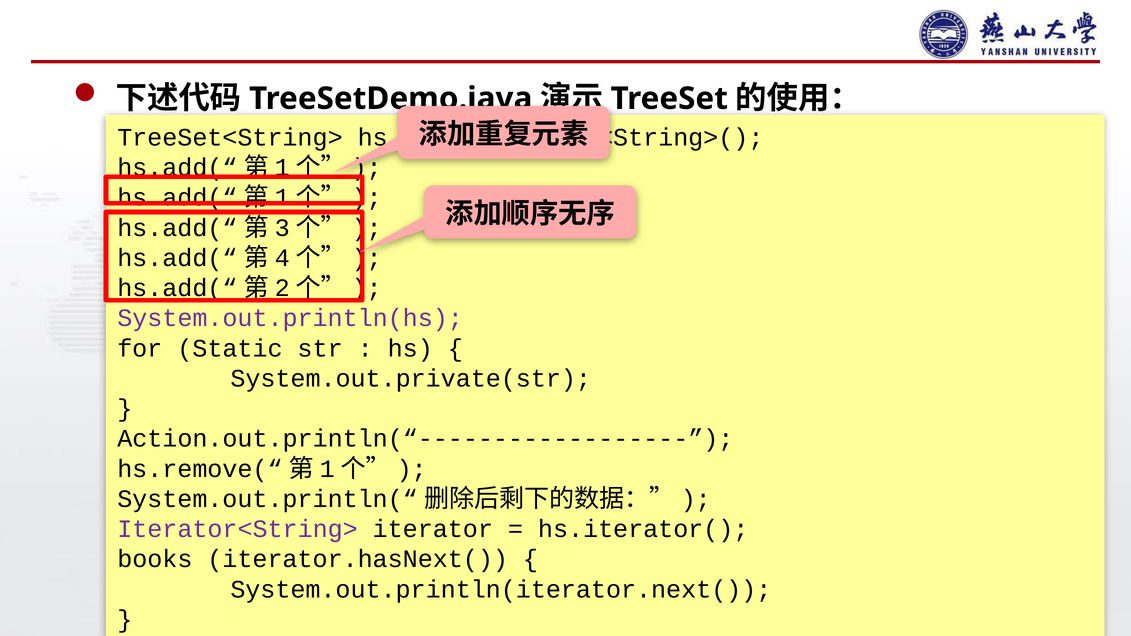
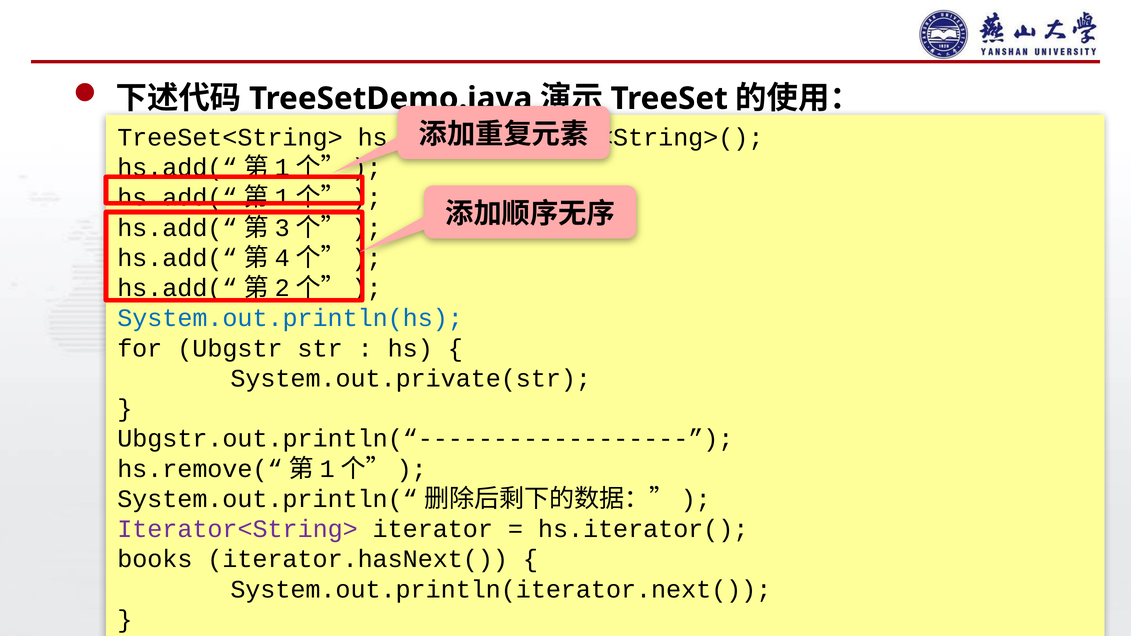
System.out.println(hs colour: purple -> blue
Static: Static -> Ubgstr
Action.out.println(“------------------: Action.out.println(“------------------ -> Ubgstr.out.println(“------------------
